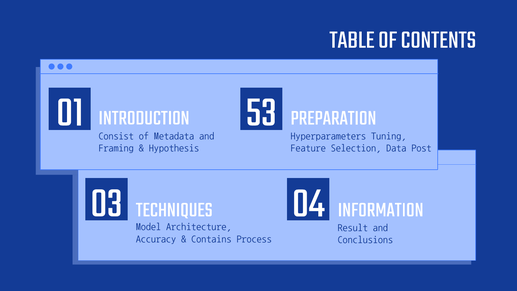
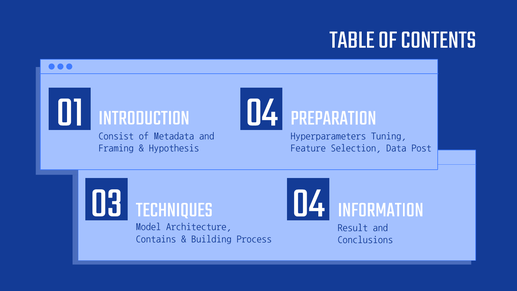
01 53: 53 -> 04
Accuracy: Accuracy -> Contains
Contains: Contains -> Building
